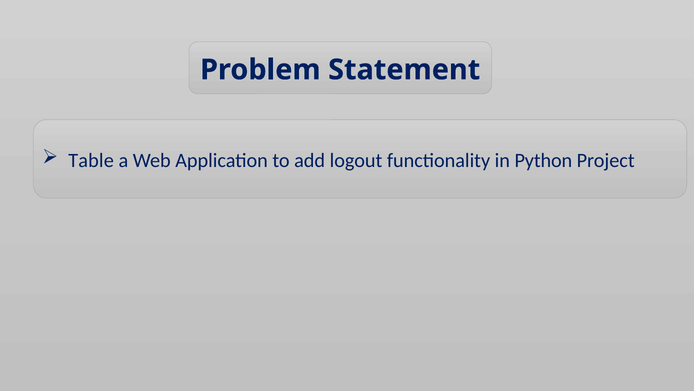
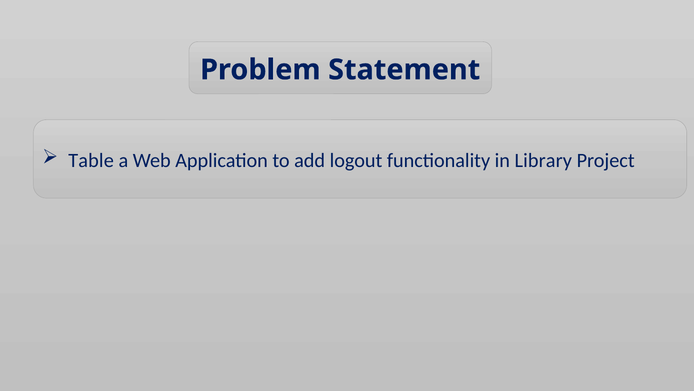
Python: Python -> Library
